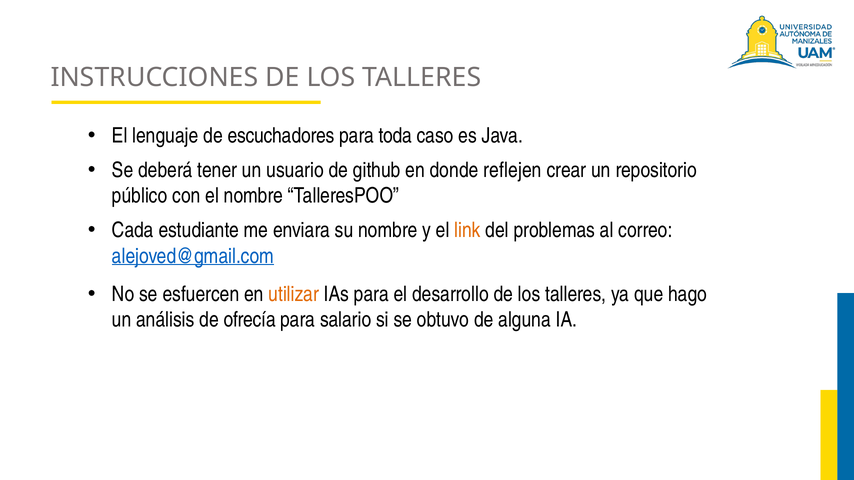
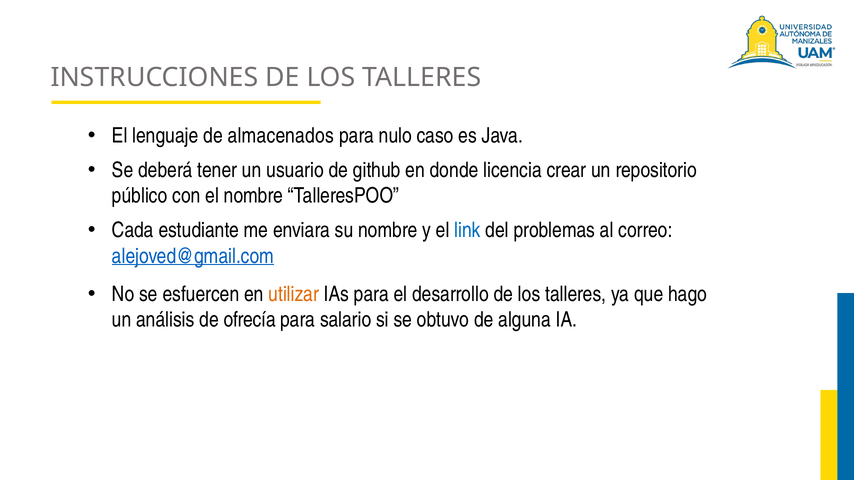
escuchadores: escuchadores -> almacenados
toda: toda -> nulo
reflejen: reflejen -> licencia
link colour: orange -> blue
